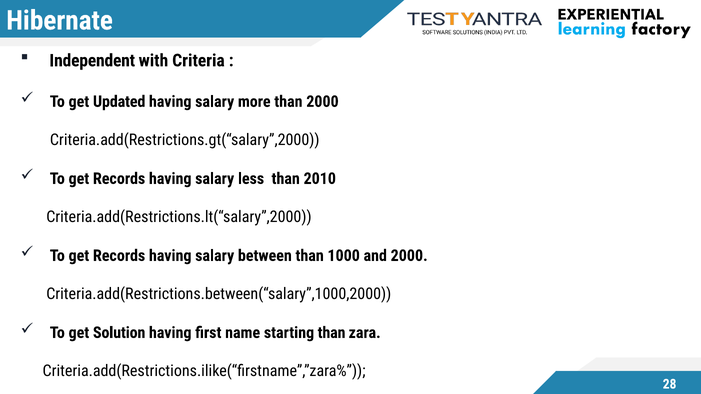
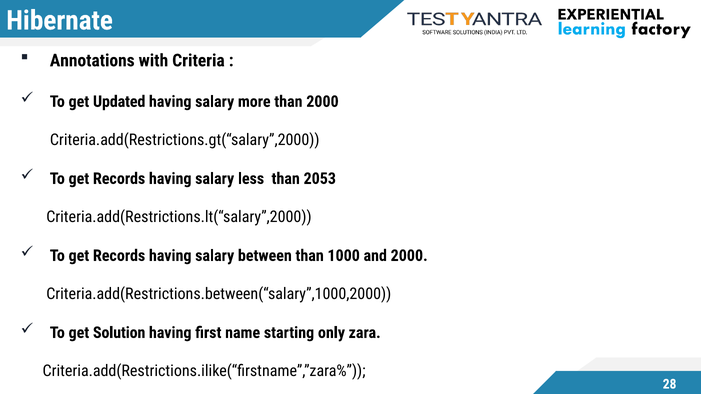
Independent: Independent -> Annotations
2010: 2010 -> 2053
starting than: than -> only
